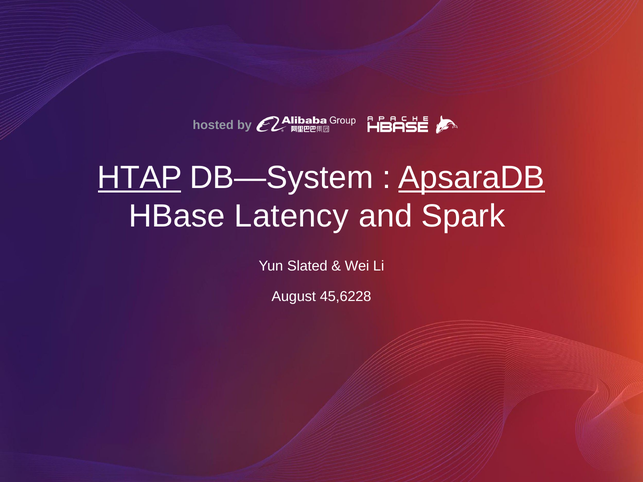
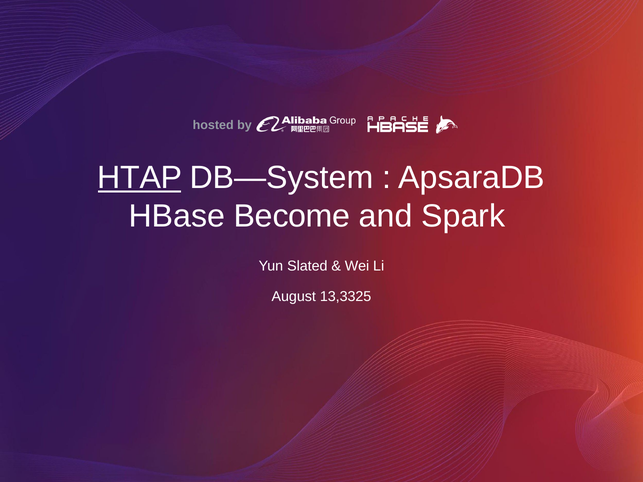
ApsaraDB underline: present -> none
Latency: Latency -> Become
45,6228: 45,6228 -> 13,3325
